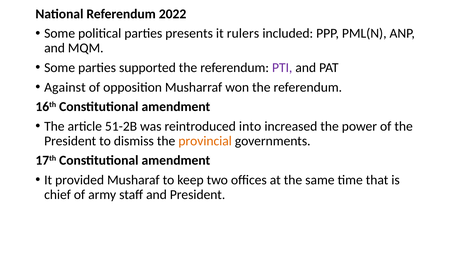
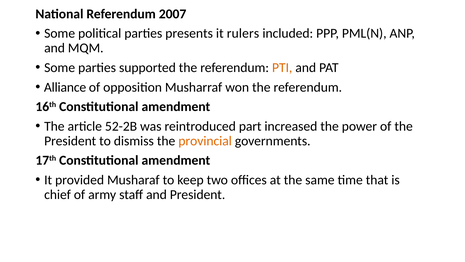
2022: 2022 -> 2007
PTI colour: purple -> orange
Against: Against -> Alliance
51-2B: 51-2B -> 52-2B
into: into -> part
